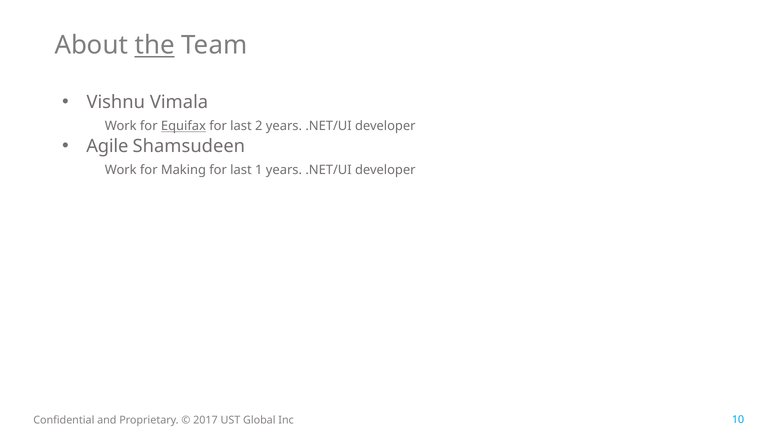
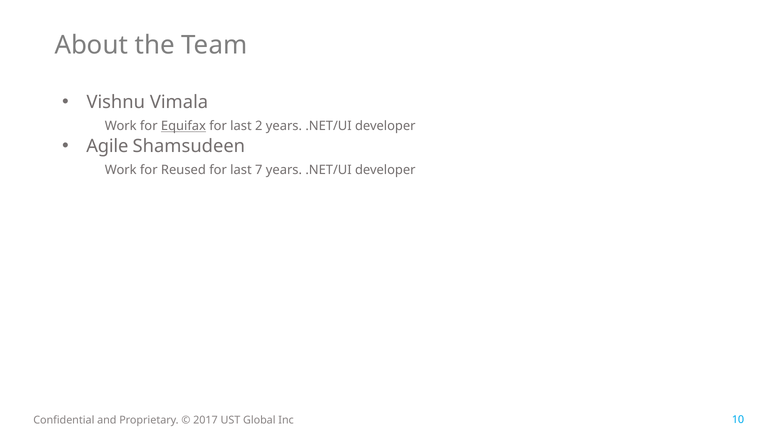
the underline: present -> none
Making: Making -> Reused
1: 1 -> 7
